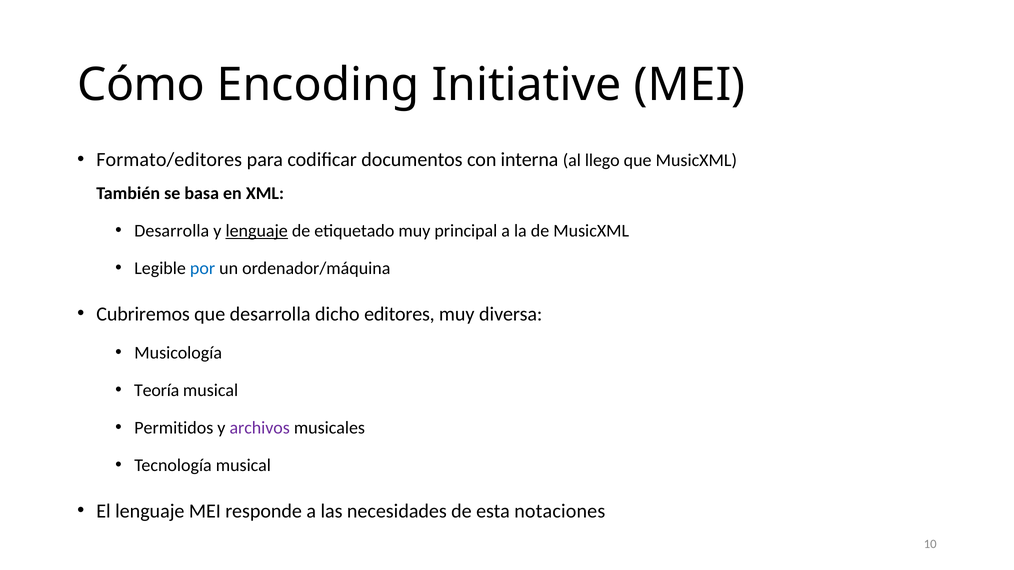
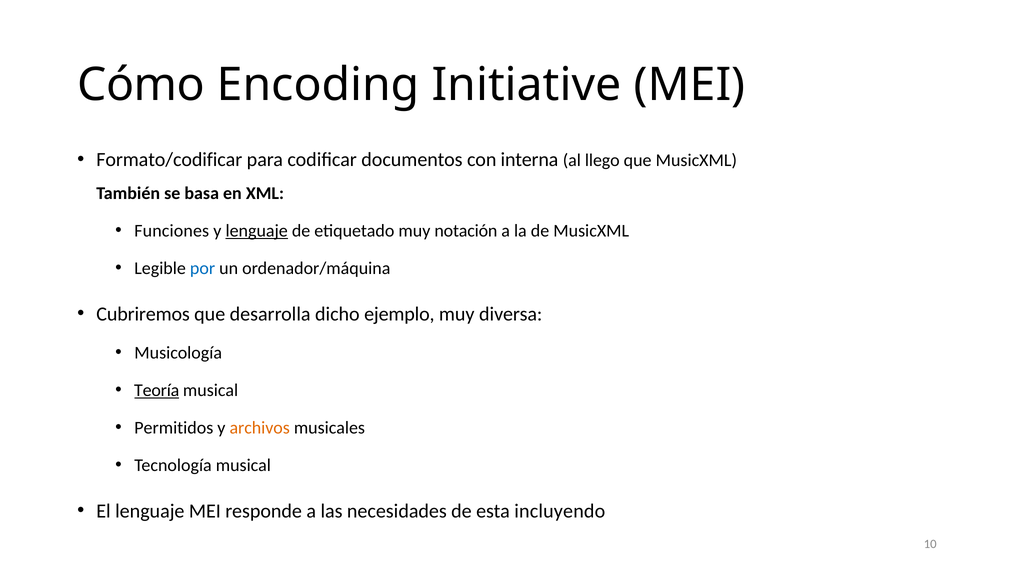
Formato/editores: Formato/editores -> Formato/codificar
Desarrolla at (172, 231): Desarrolla -> Funciones
principal: principal -> notación
editores: editores -> ejemplo
Teoría underline: none -> present
archivos colour: purple -> orange
notaciones: notaciones -> incluyendo
